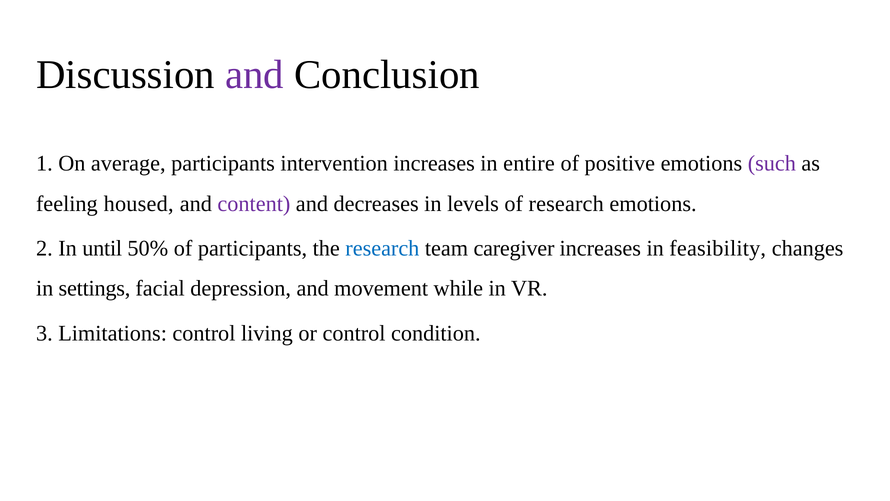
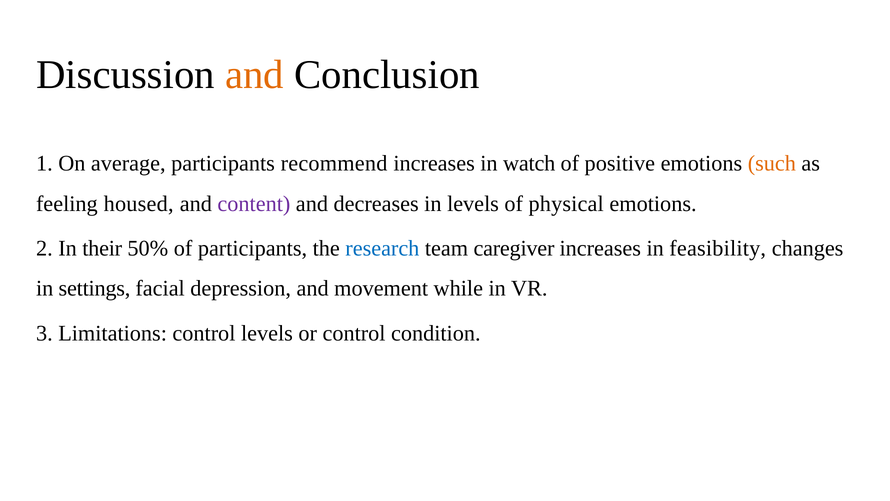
and at (254, 75) colour: purple -> orange
intervention: intervention -> recommend
entire: entire -> watch
such colour: purple -> orange
of research: research -> physical
until: until -> their
control living: living -> levels
